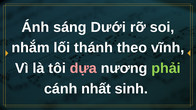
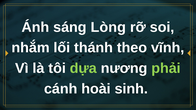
Dưới: Dưới -> Lòng
dựa colour: pink -> light green
nhất: nhất -> hoài
